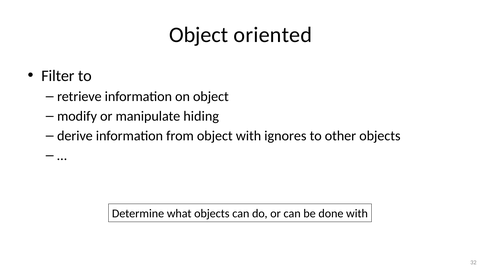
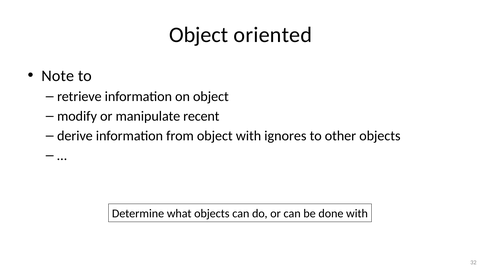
Filter: Filter -> Note
hiding: hiding -> recent
